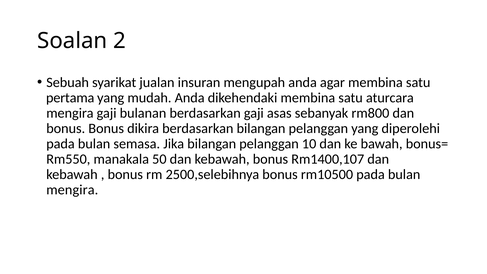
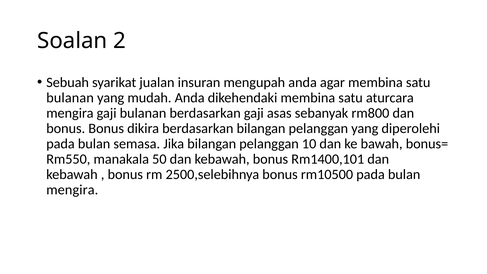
pertama at (70, 98): pertama -> bulanan
Rm1400,107: Rm1400,107 -> Rm1400,101
